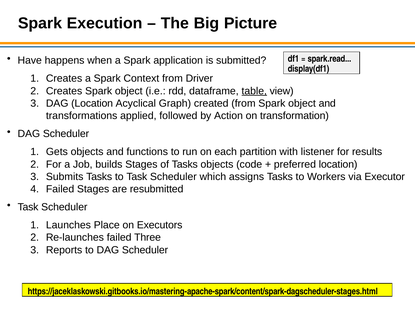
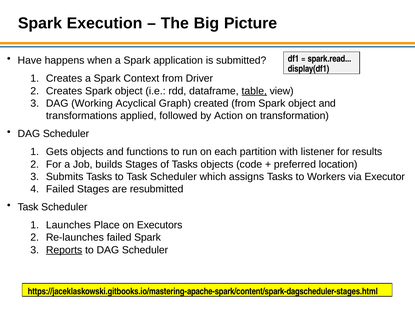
DAG Location: Location -> Working
failed Three: Three -> Spark
Reports underline: none -> present
